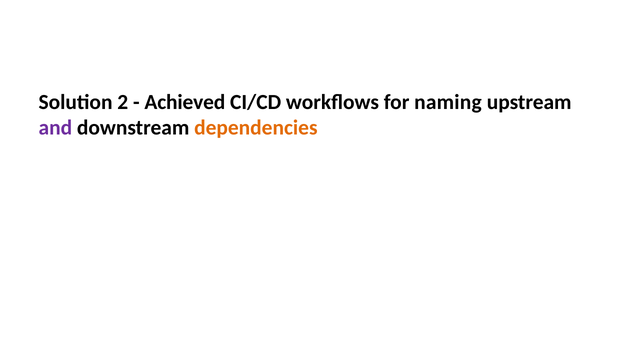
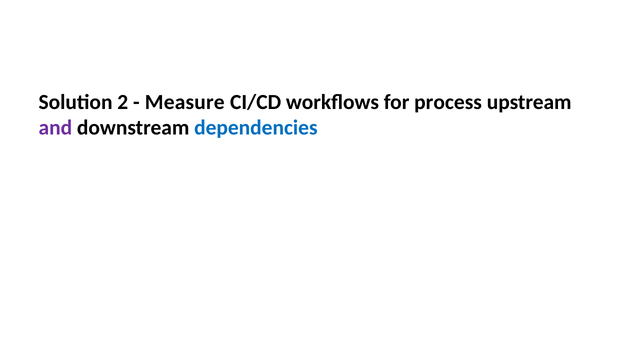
Achieved: Achieved -> Measure
naming: naming -> process
dependencies colour: orange -> blue
